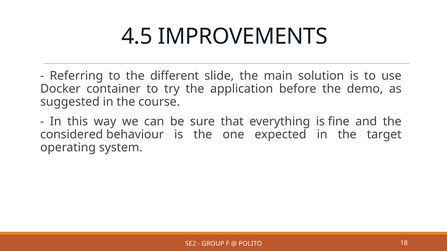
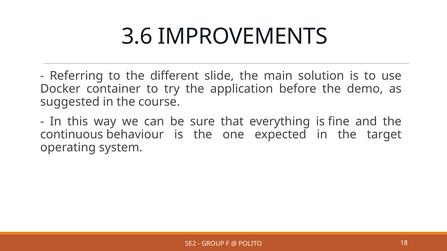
4.5: 4.5 -> 3.6
considered: considered -> continuous
